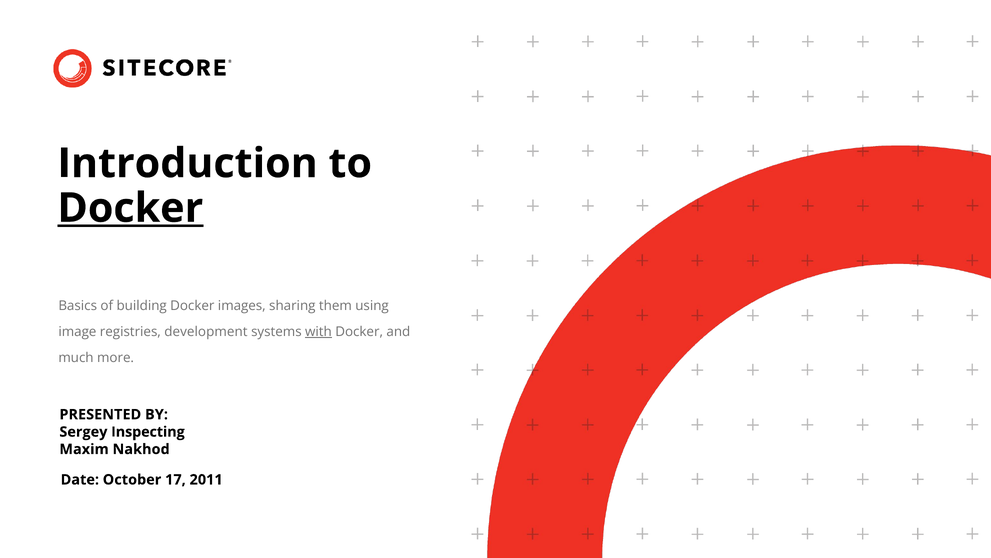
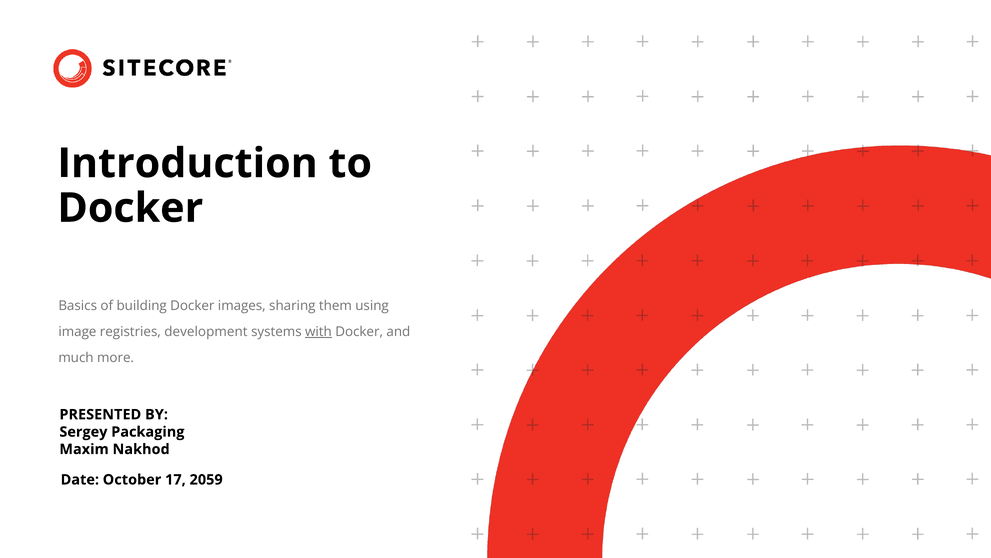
Docker at (130, 208) underline: present -> none
Inspecting: Inspecting -> Packaging
2011: 2011 -> 2059
